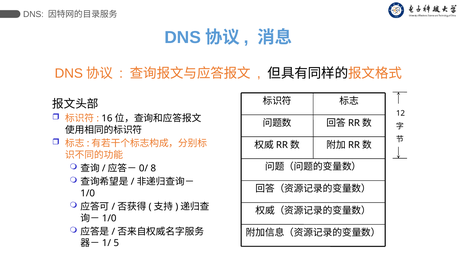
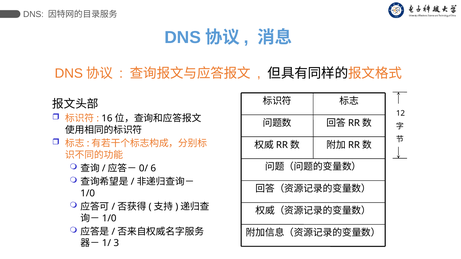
8: 8 -> 6
5: 5 -> 3
